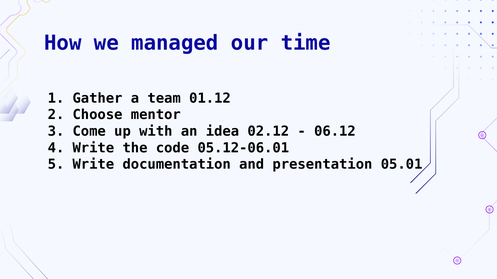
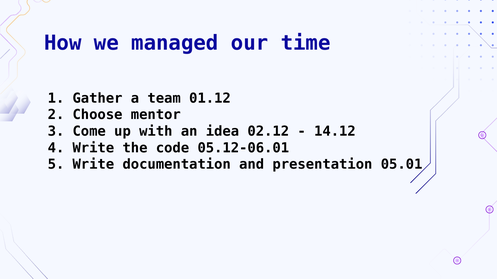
06.12: 06.12 -> 14.12
